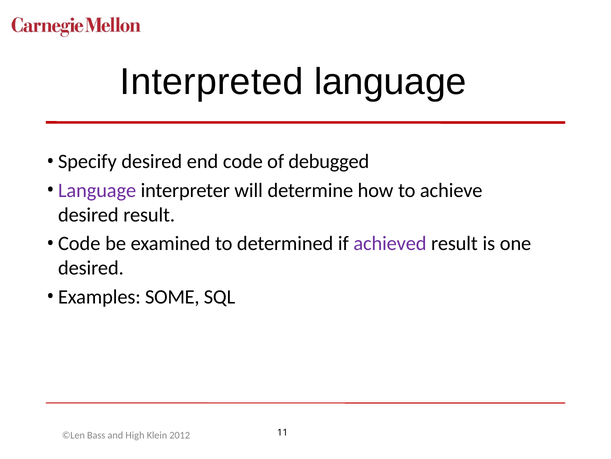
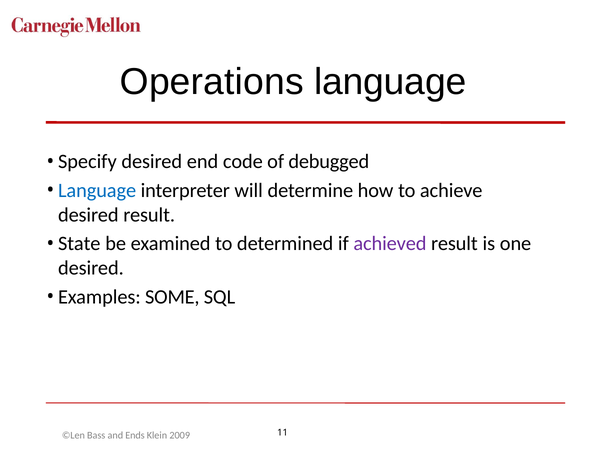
Interpreted: Interpreted -> Operations
Language at (97, 190) colour: purple -> blue
Code at (79, 243): Code -> State
High: High -> Ends
2012: 2012 -> 2009
